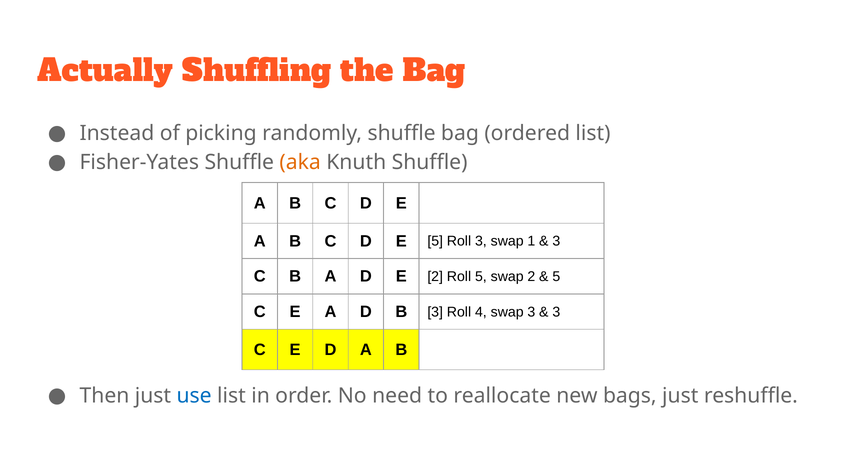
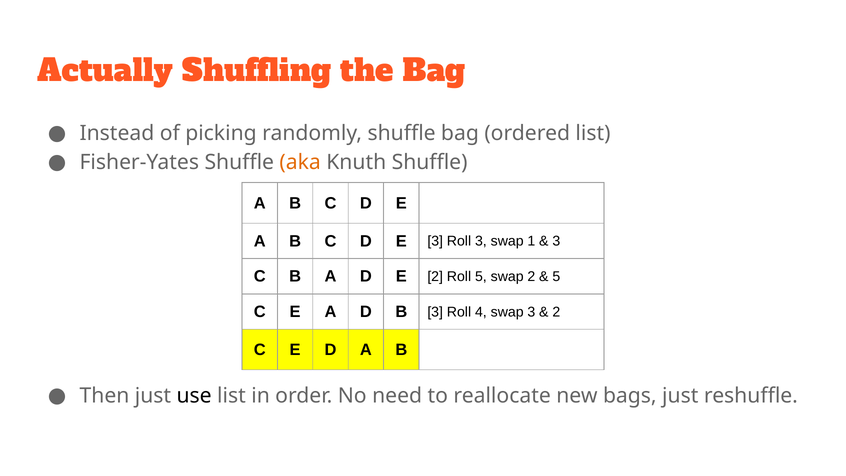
E 5: 5 -> 3
3 at (556, 312): 3 -> 2
use colour: blue -> black
